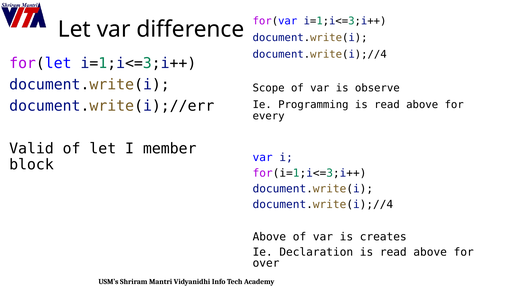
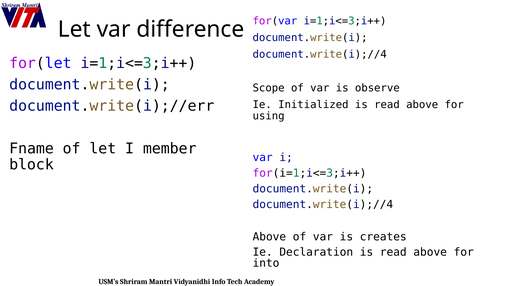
Programming: Programming -> Initialized
every: every -> using
Valid: Valid -> Fname
over: over -> into
